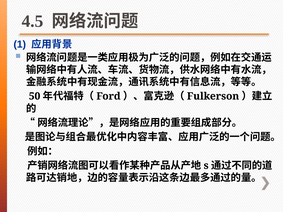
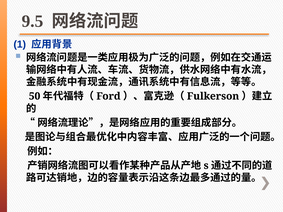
4.5: 4.5 -> 9.5
